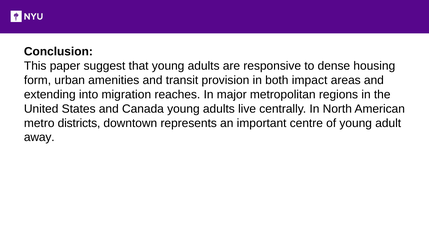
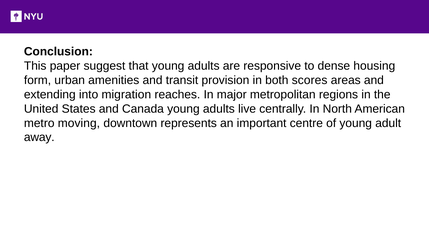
impact: impact -> scores
districts: districts -> moving
